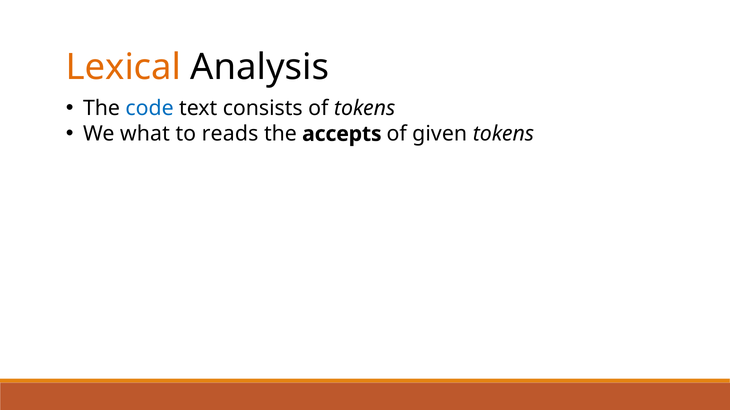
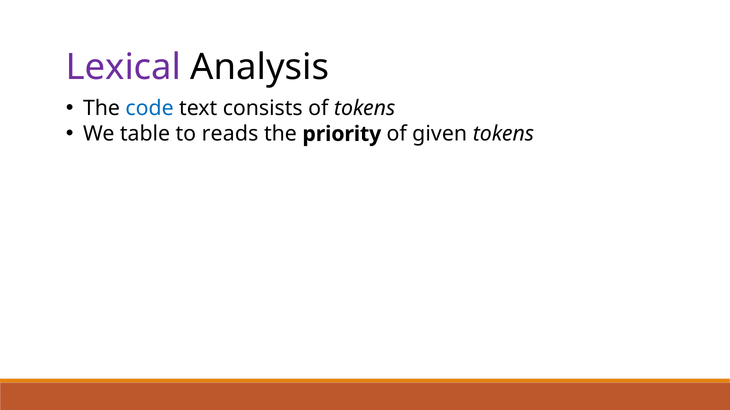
Lexical colour: orange -> purple
what: what -> table
accepts: accepts -> priority
